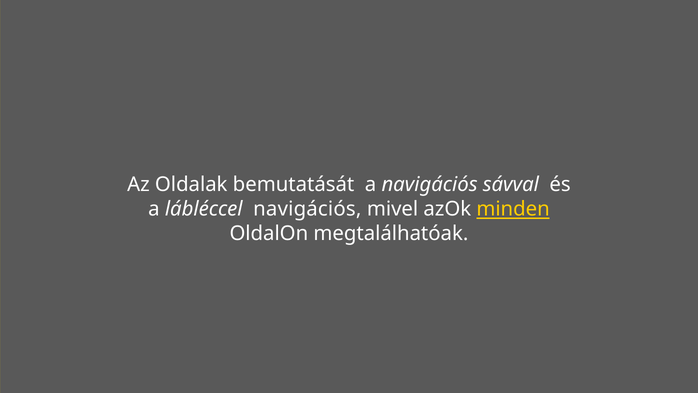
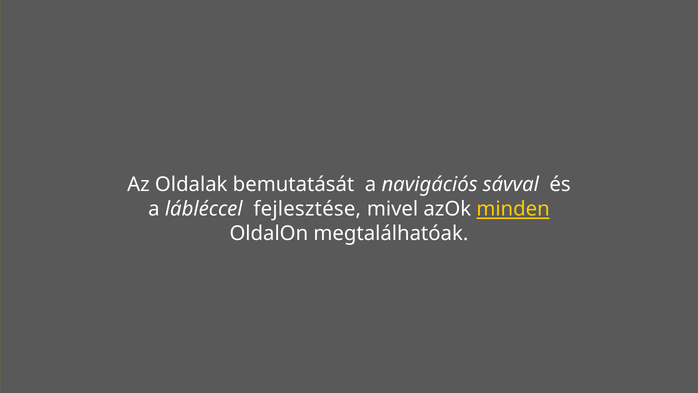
lábléccel navigációs: navigációs -> fejlesztése
